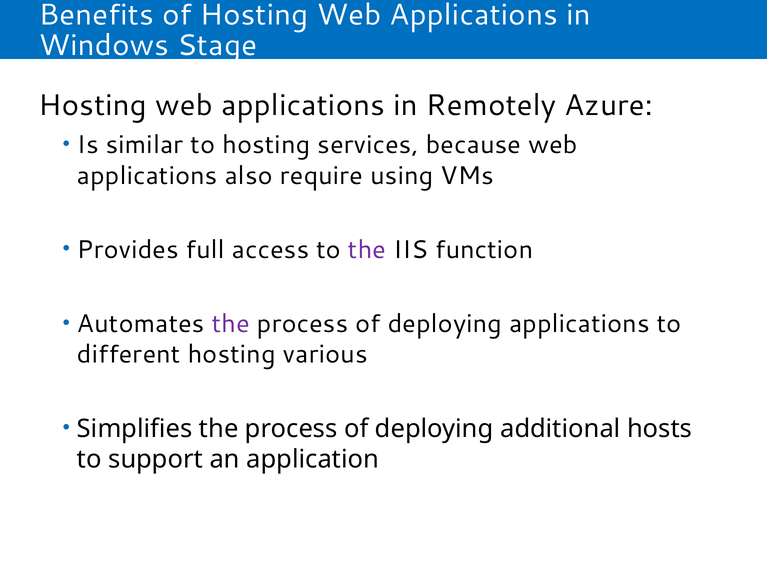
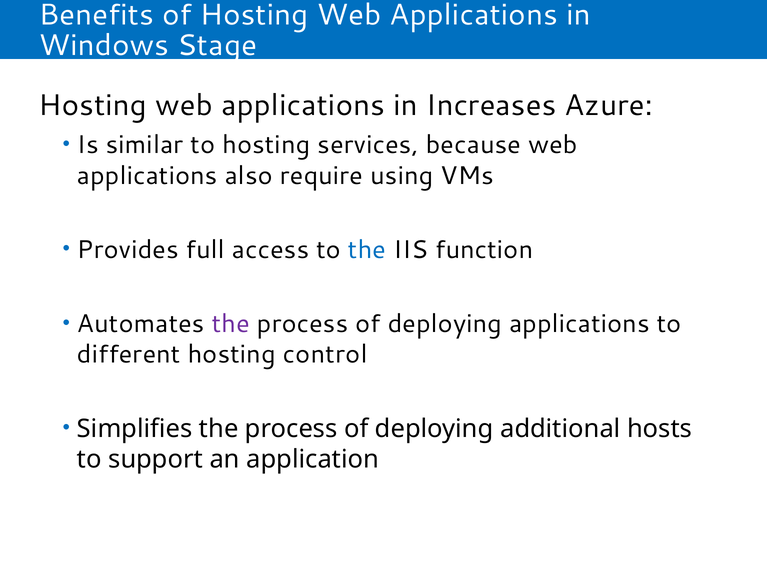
Remotely: Remotely -> Increases
the at (367, 250) colour: purple -> blue
various: various -> control
